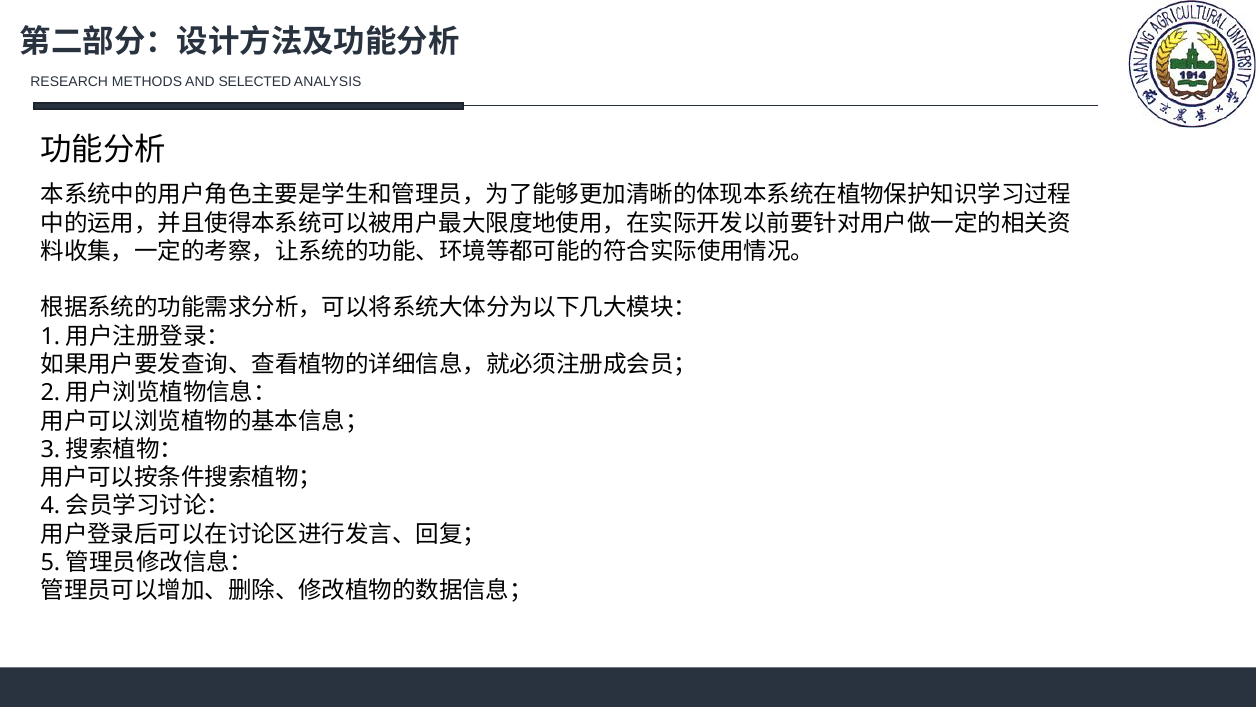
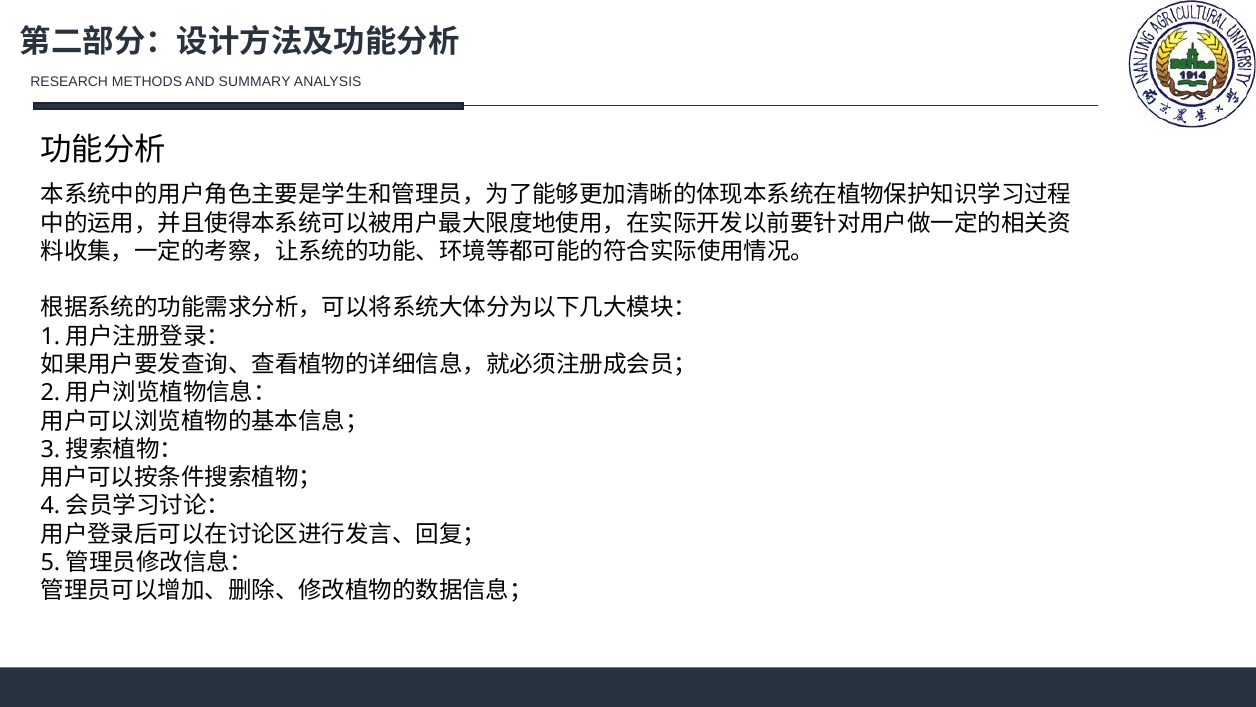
SELECTED: SELECTED -> SUMMARY
